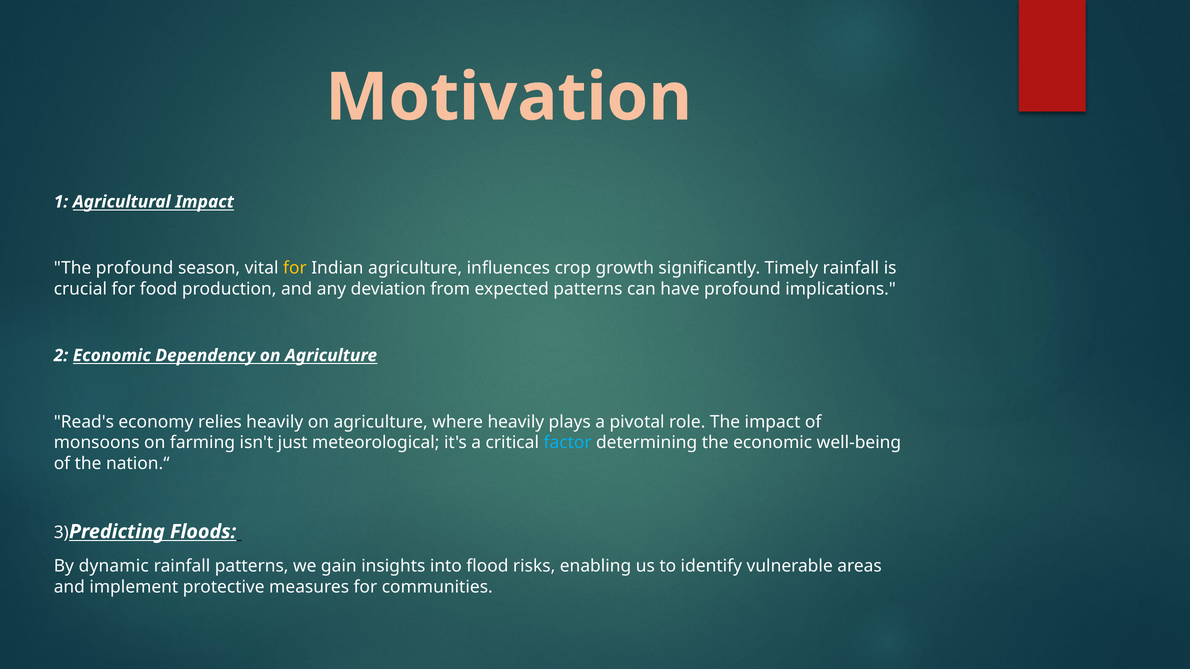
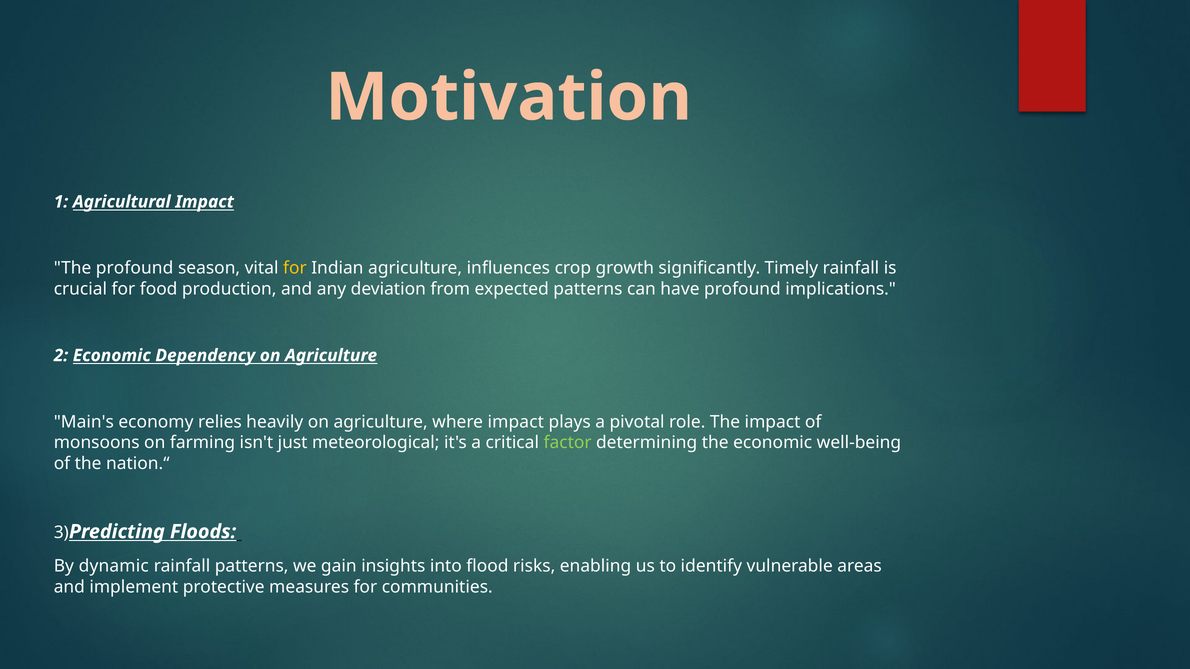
Read's: Read's -> Main's
where heavily: heavily -> impact
factor colour: light blue -> light green
